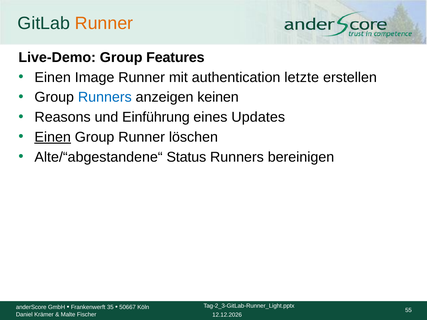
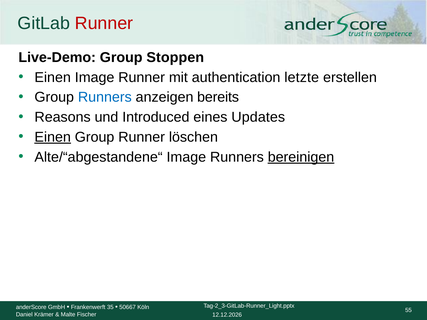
Runner at (104, 23) colour: orange -> red
Features: Features -> Stoppen
keinen: keinen -> bereits
Einführung: Einführung -> Introduced
Alte/“abgestandene“ Status: Status -> Image
bereinigen underline: none -> present
